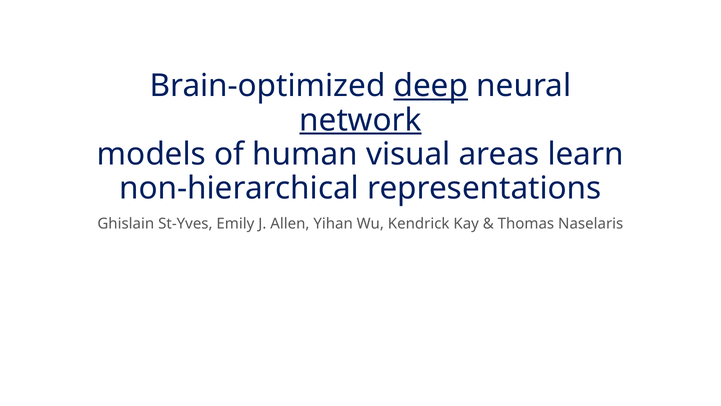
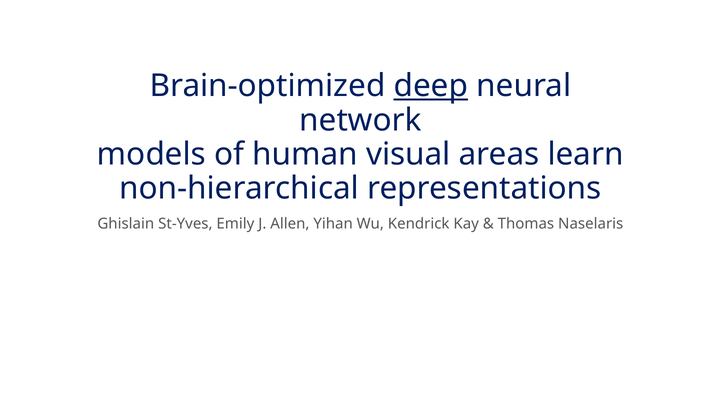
network underline: present -> none
